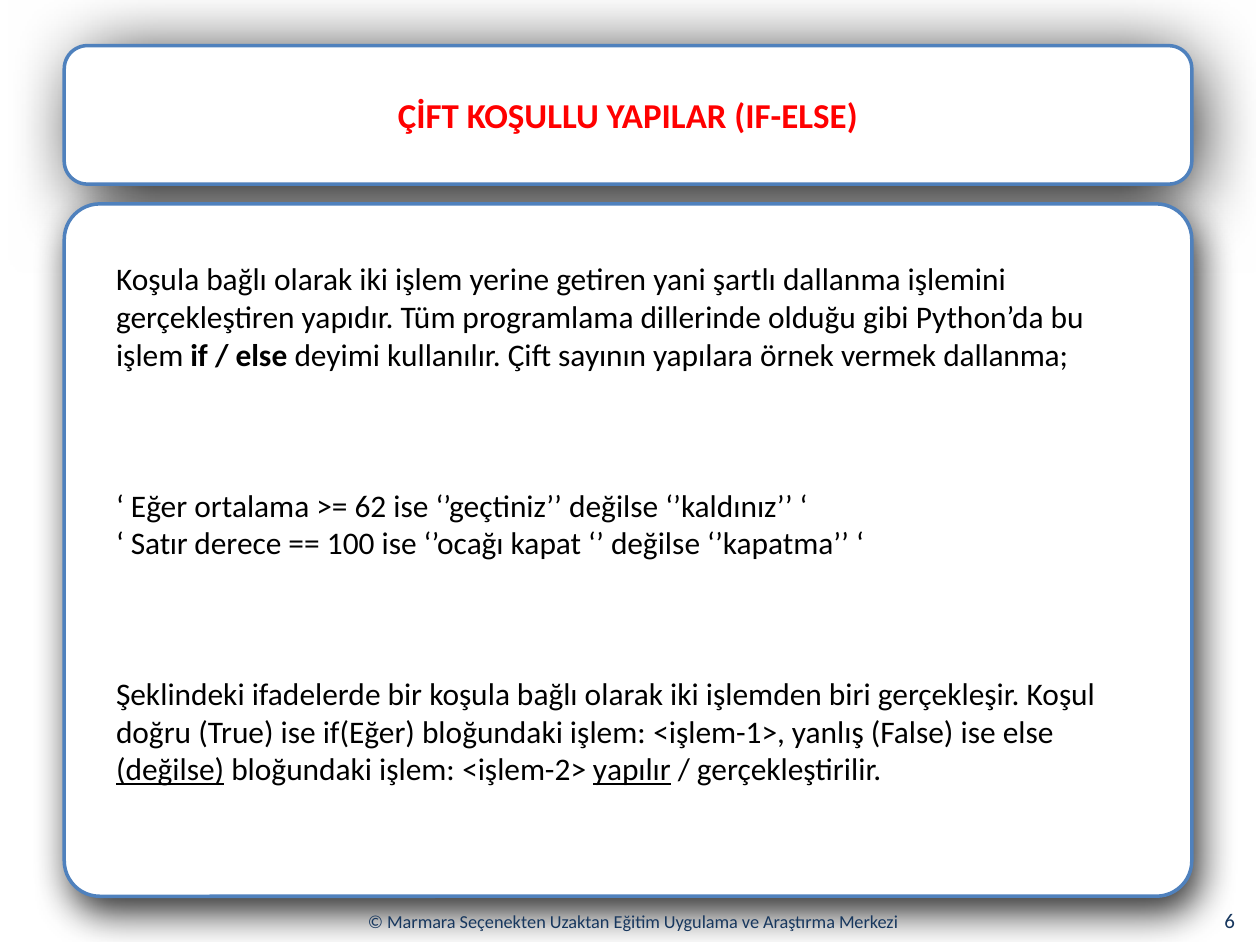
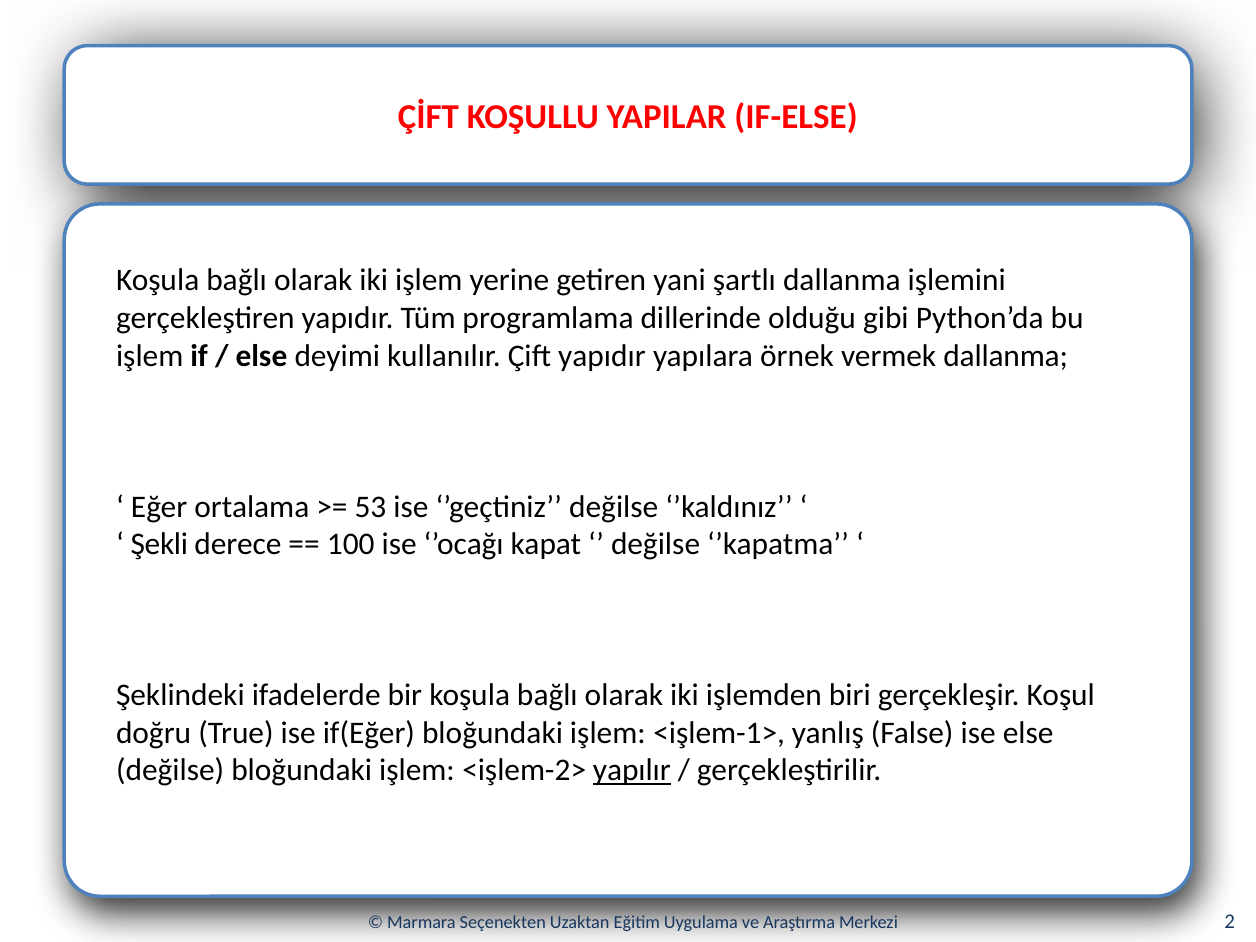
Çift sayının: sayının -> yapıdır
62: 62 -> 53
Satır: Satır -> Şekli
değilse at (170, 770) underline: present -> none
6: 6 -> 2
